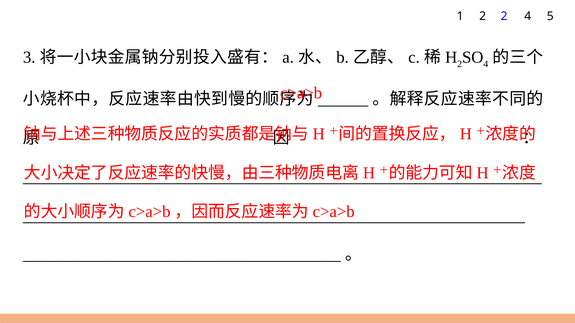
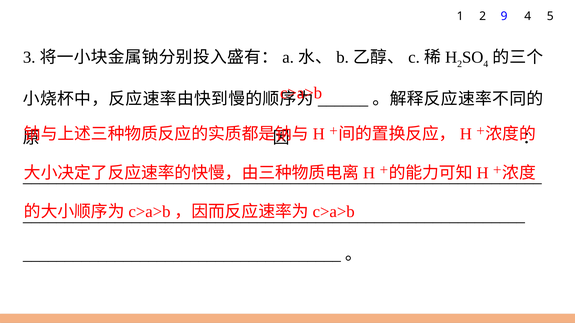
2 2: 2 -> 9
